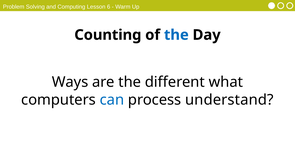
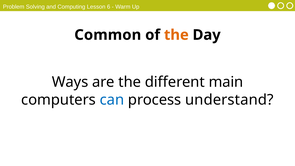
Counting: Counting -> Common
the at (176, 35) colour: blue -> orange
what: what -> main
